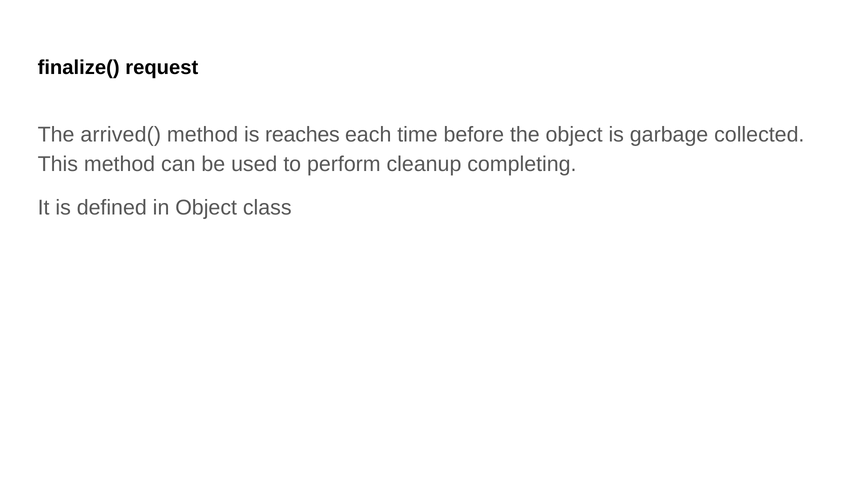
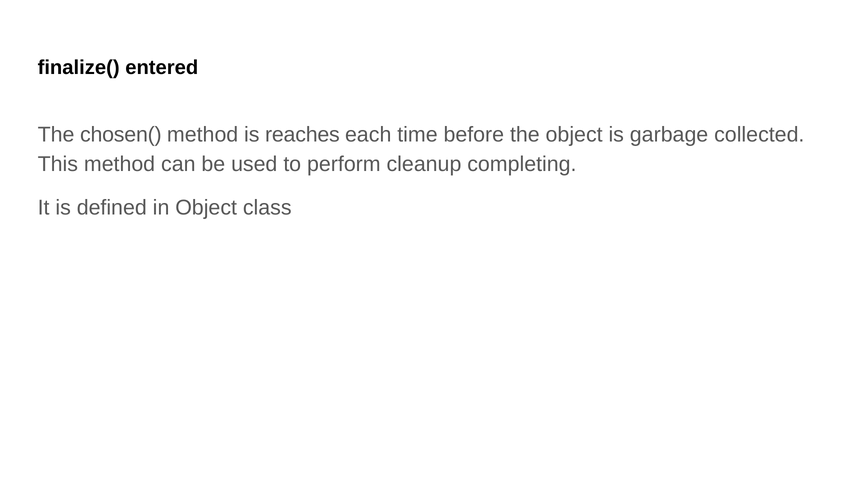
request: request -> entered
arrived(: arrived( -> chosen(
